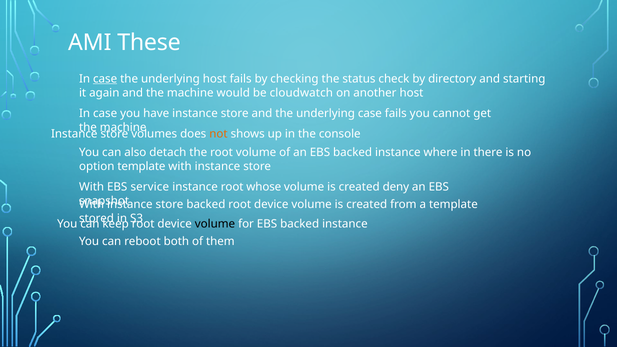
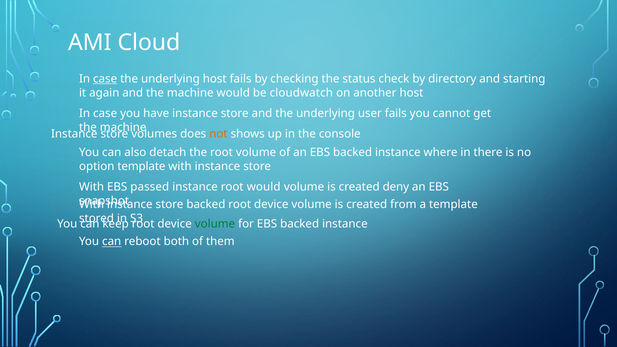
These: These -> Cloud
underlying case: case -> user
service: service -> passed
root whose: whose -> would
volume at (215, 224) colour: black -> green
can at (112, 242) underline: none -> present
